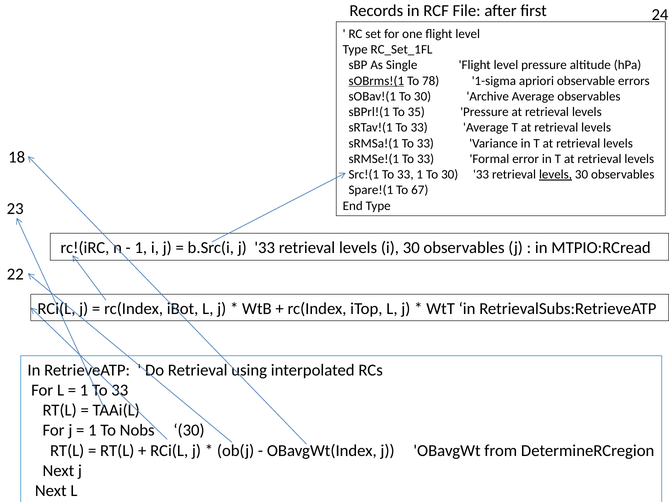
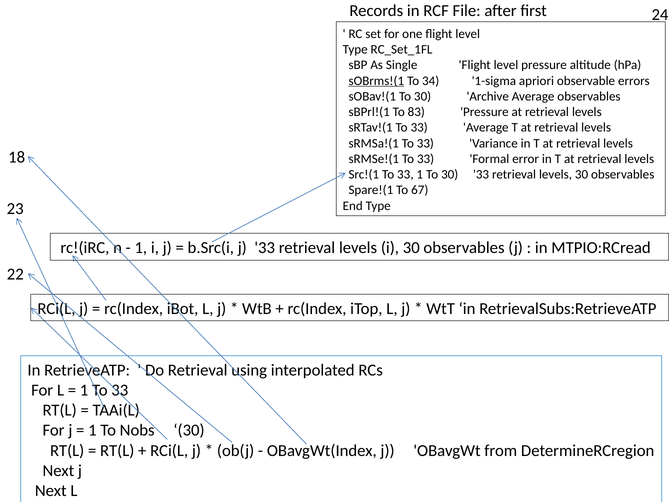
78: 78 -> 34
35: 35 -> 83
levels at (556, 174) underline: present -> none
